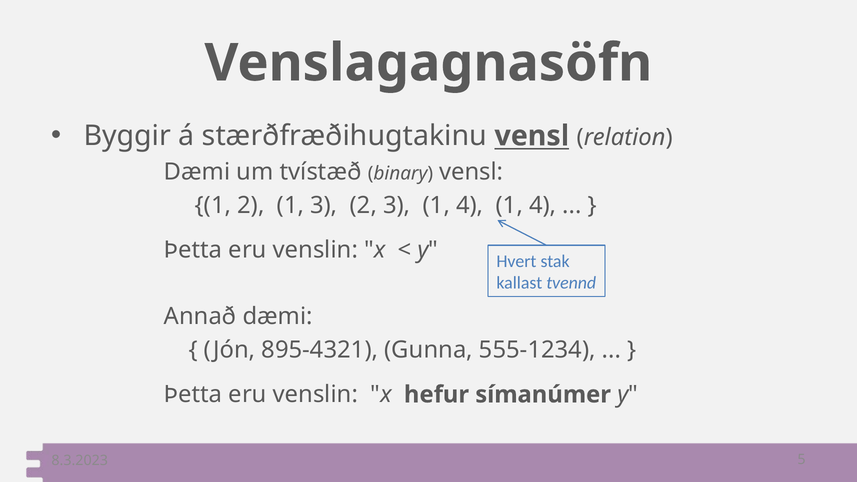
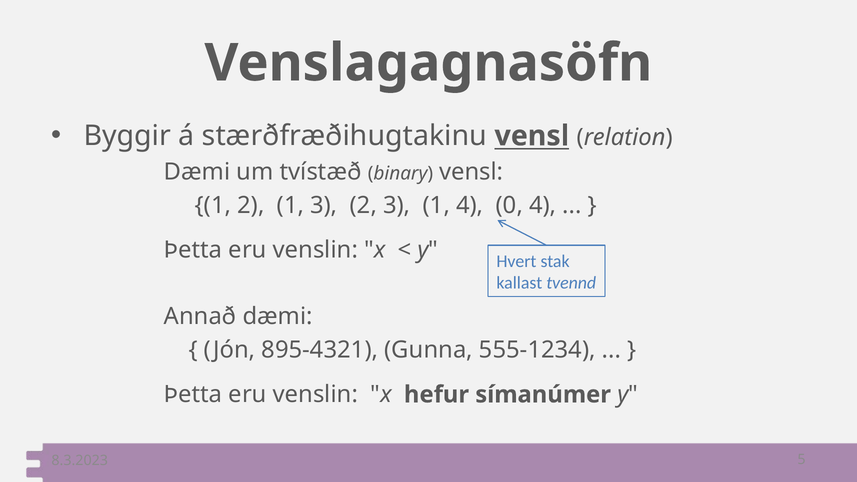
4 1: 1 -> 0
